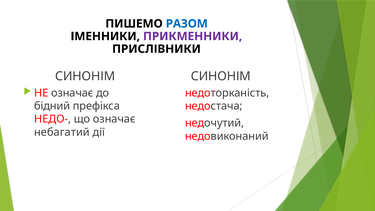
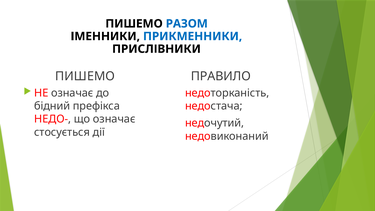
ПРИКМЕННИКИ colour: purple -> blue
СИНОНІМ at (85, 76): СИНОНІМ -> ПИШЕМО
СИНОНІМ at (221, 76): СИНОНІМ -> ПРАВИЛО
небагатий: небагатий -> стосується
